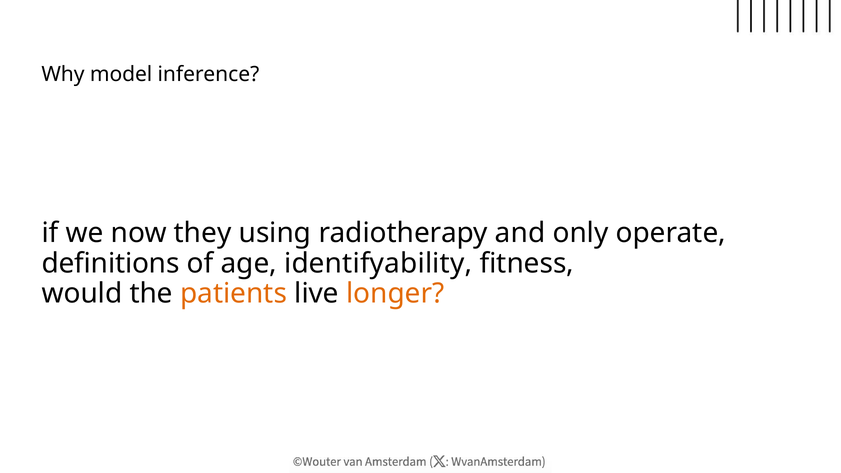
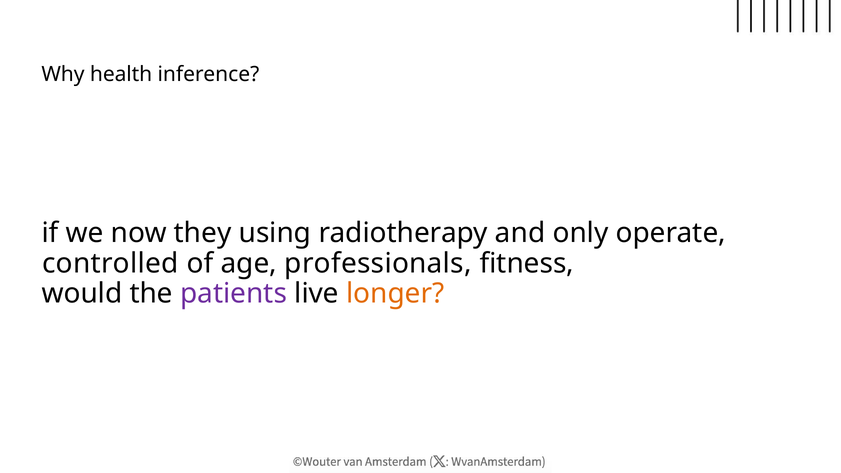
model: model -> health
definitions: definitions -> controlled
identifyability: identifyability -> professionals
patients colour: orange -> purple
